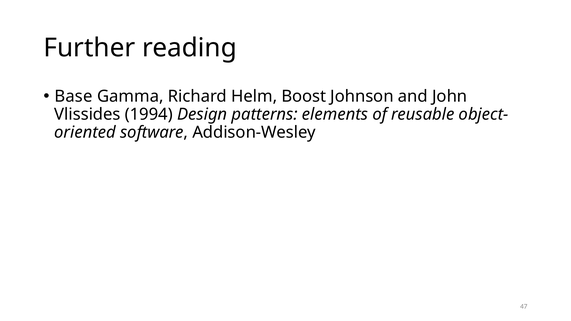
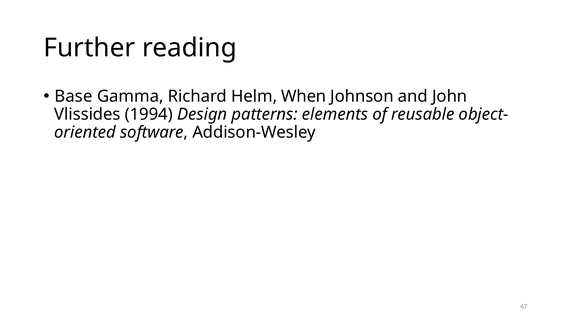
Boost: Boost -> When
